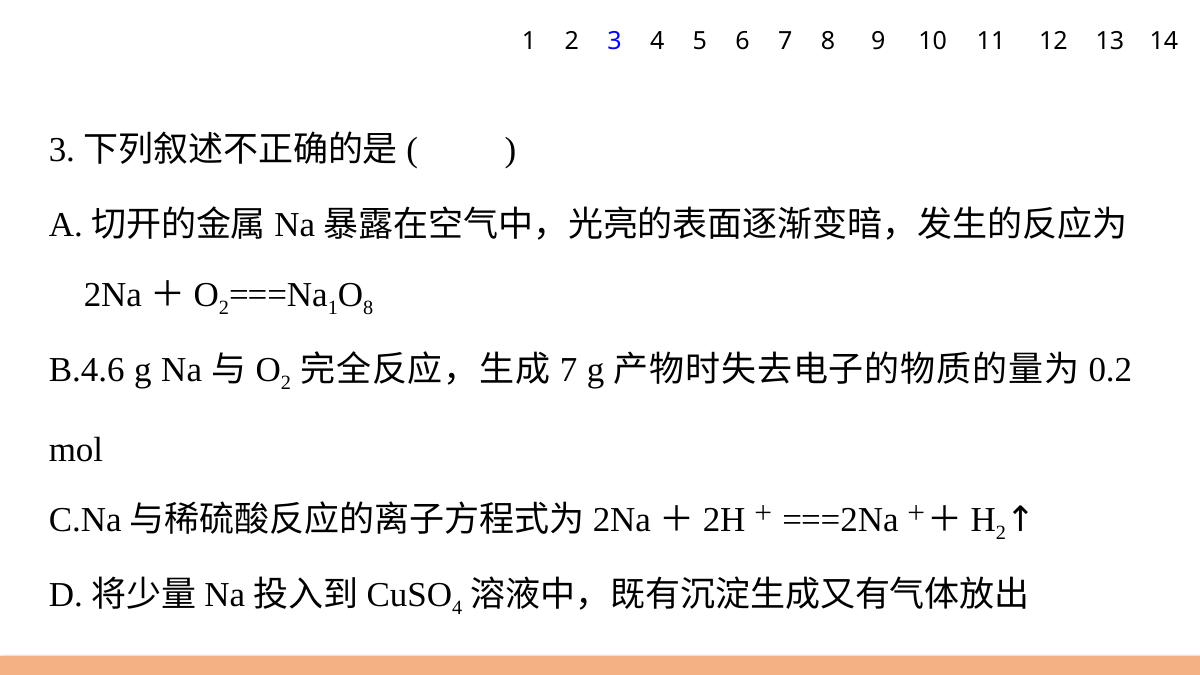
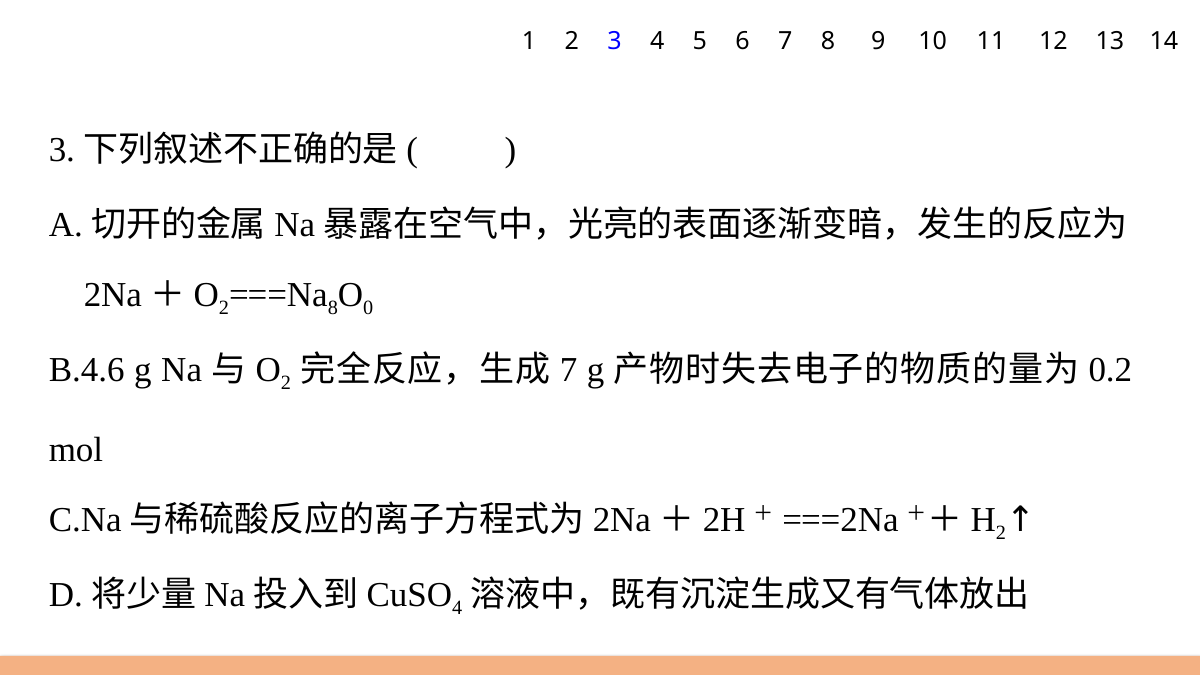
1 at (333, 308): 1 -> 8
8 at (368, 308): 8 -> 0
